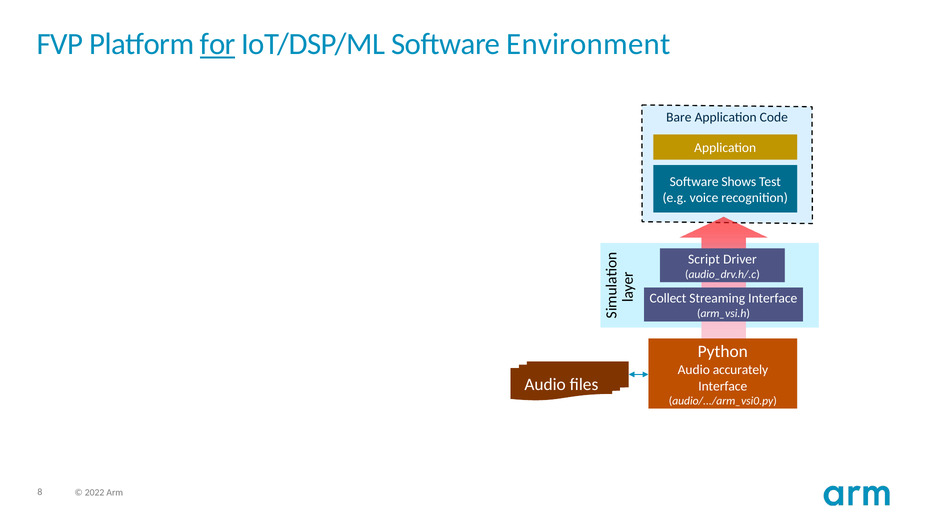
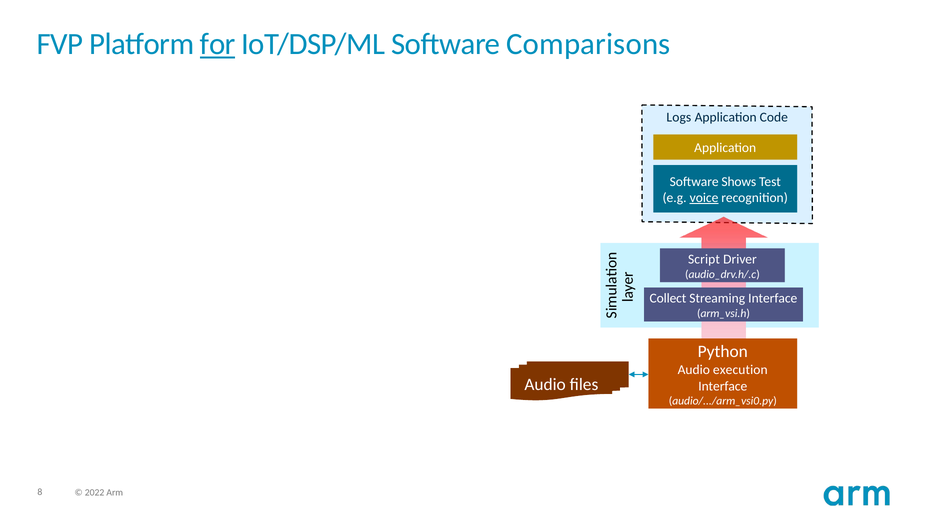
Environment: Environment -> Comparisons
Bare: Bare -> Logs
voice underline: none -> present
accurately: accurately -> execution
